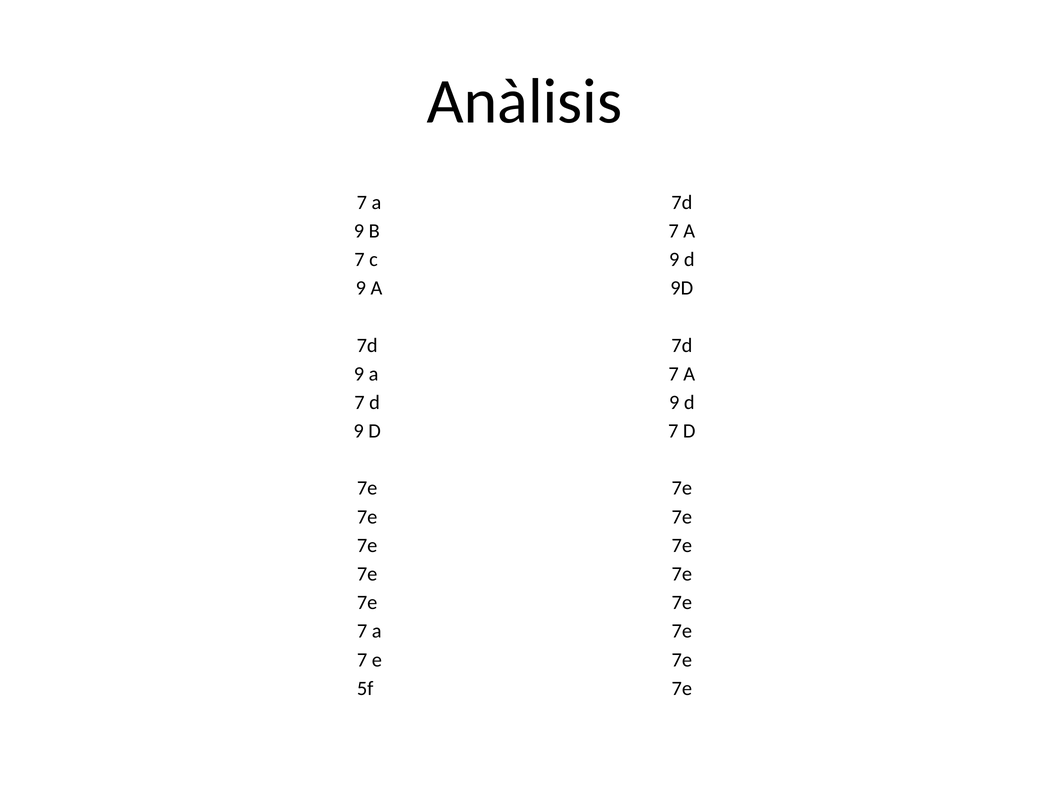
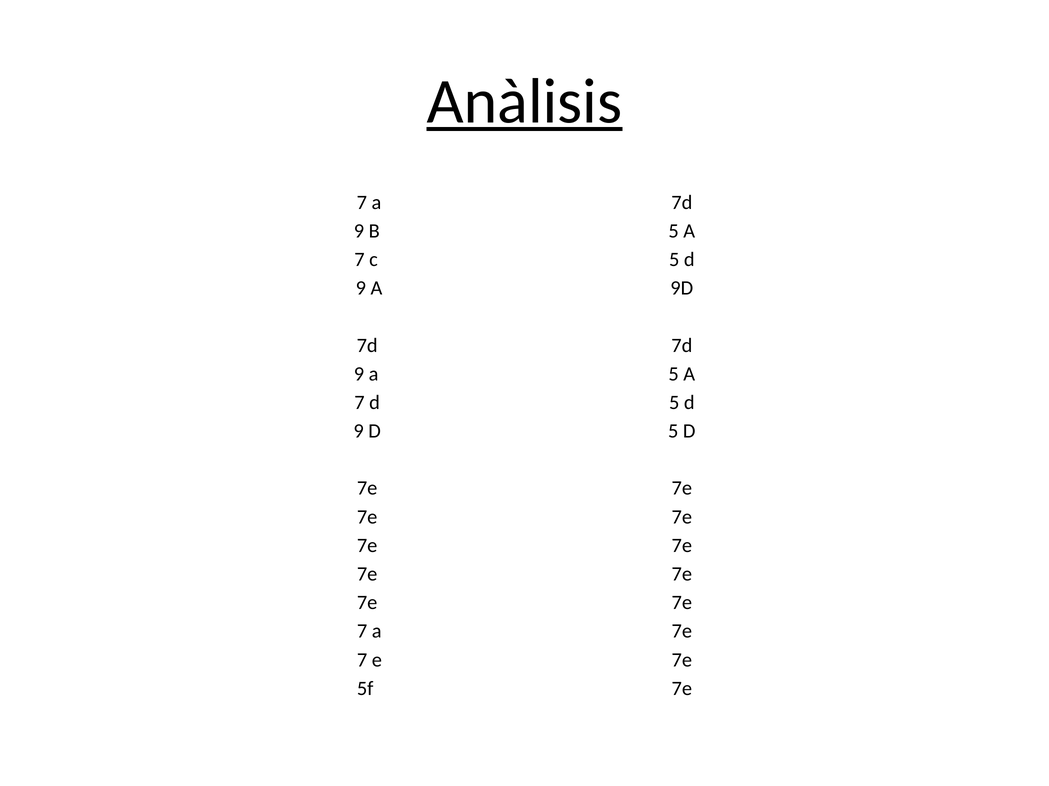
Anàlisis underline: none -> present
B 7: 7 -> 5
c 9: 9 -> 5
9 a 7: 7 -> 5
7 d 9: 9 -> 5
9 D 7: 7 -> 5
